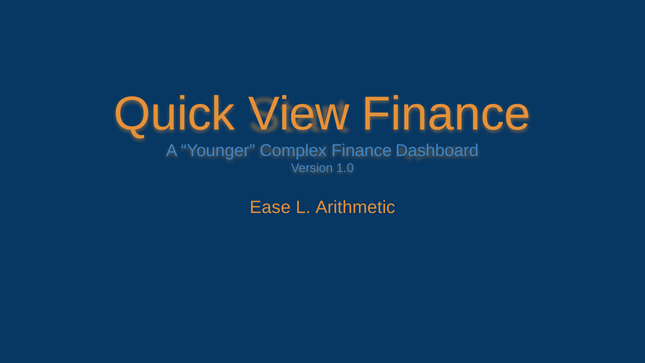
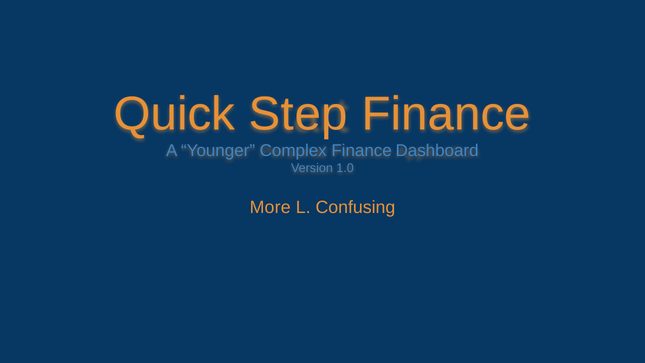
View: View -> Step
Ease: Ease -> More
Arithmetic: Arithmetic -> Confusing
